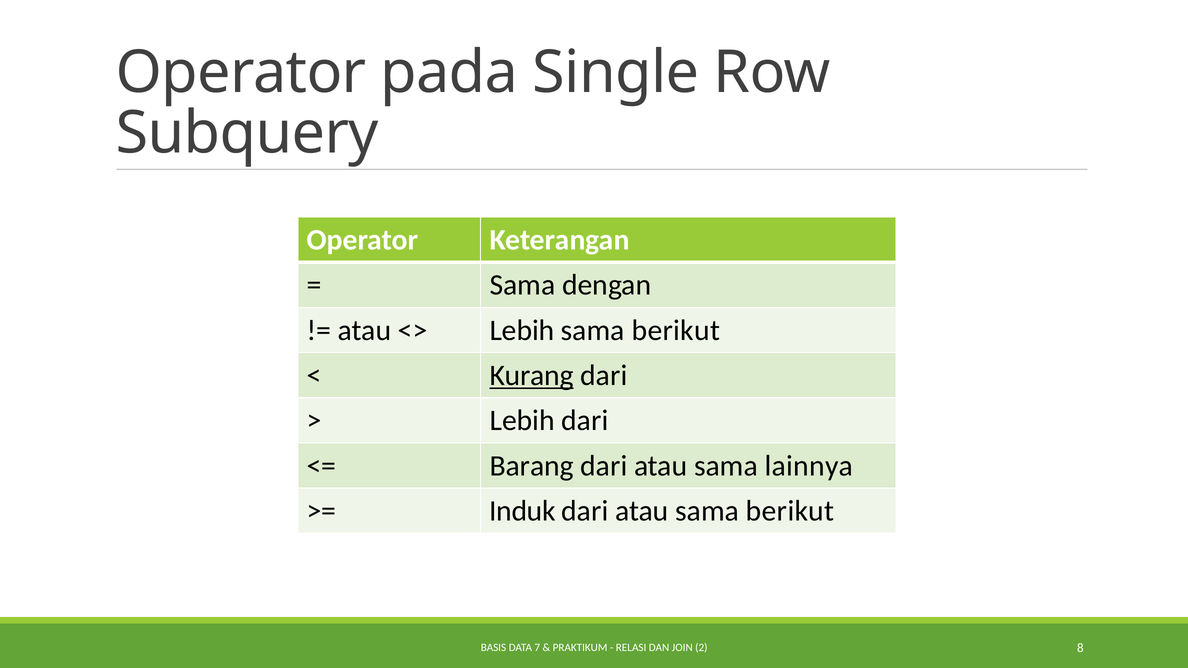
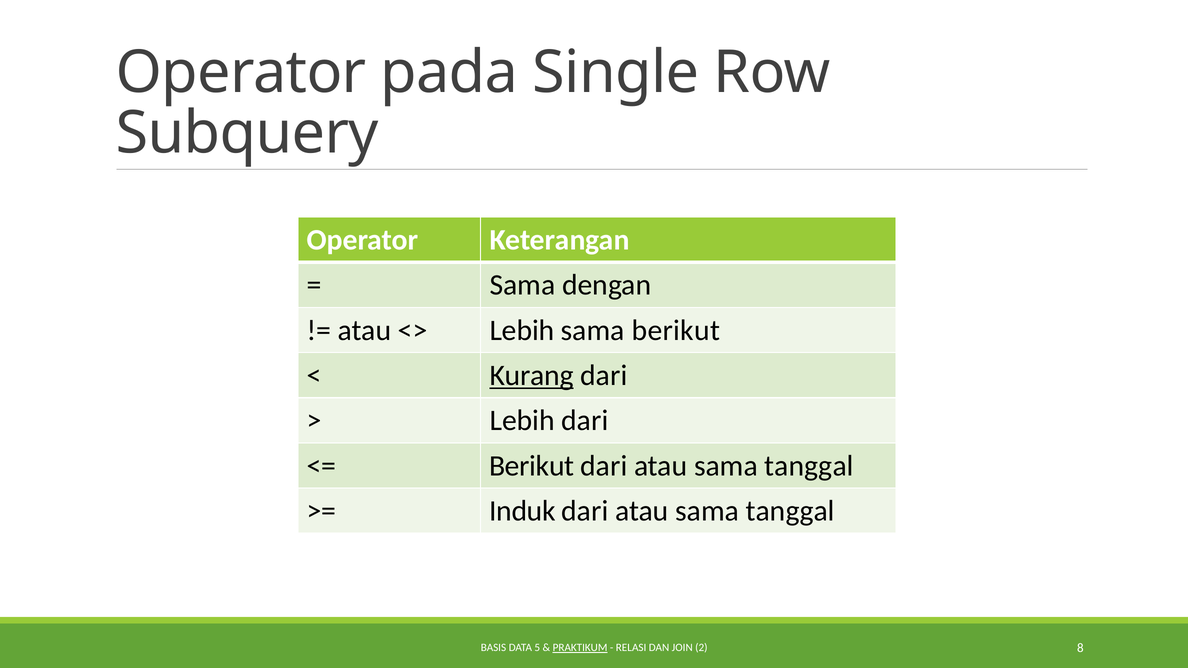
Barang at (532, 466): Barang -> Berikut
lainnya at (809, 466): lainnya -> tanggal
berikut at (790, 511): berikut -> tanggal
7: 7 -> 5
PRAKTIKUM underline: none -> present
